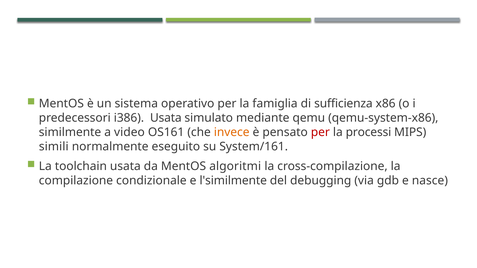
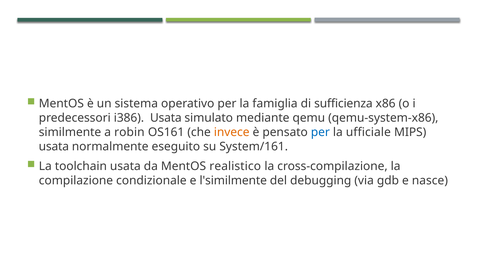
video: video -> robin
per at (320, 132) colour: red -> blue
processi: processi -> ufficiale
simili at (54, 147): simili -> usata
algoritmi: algoritmi -> realistico
